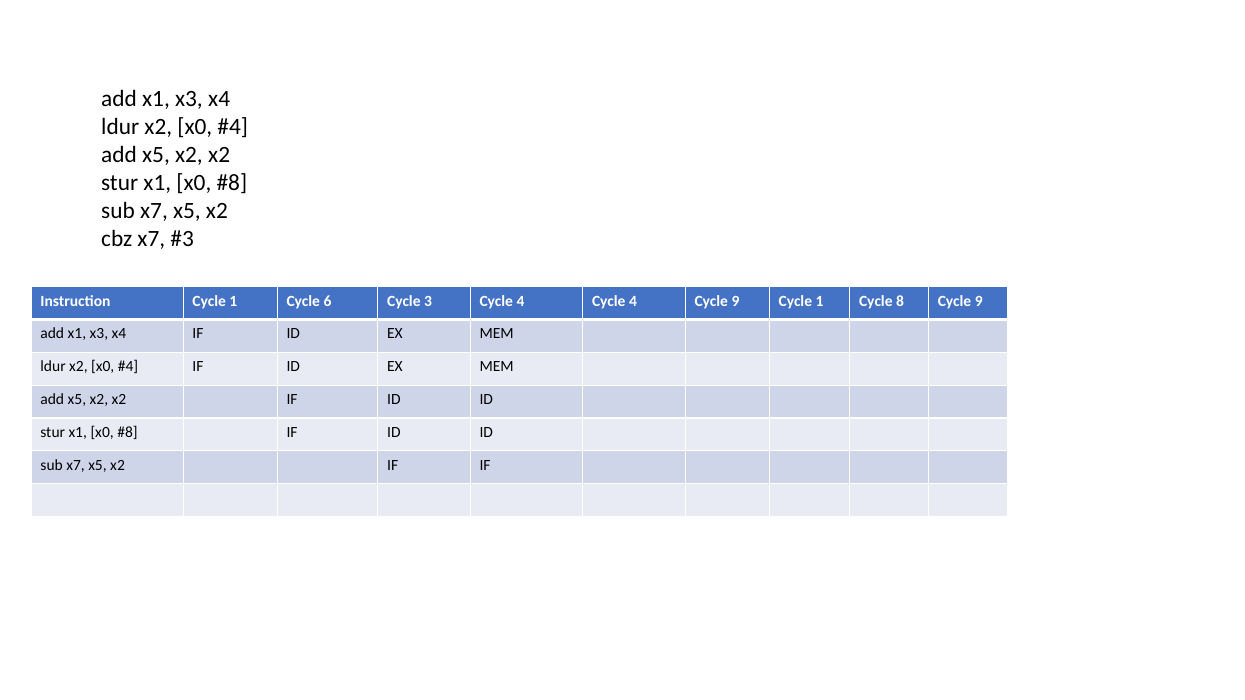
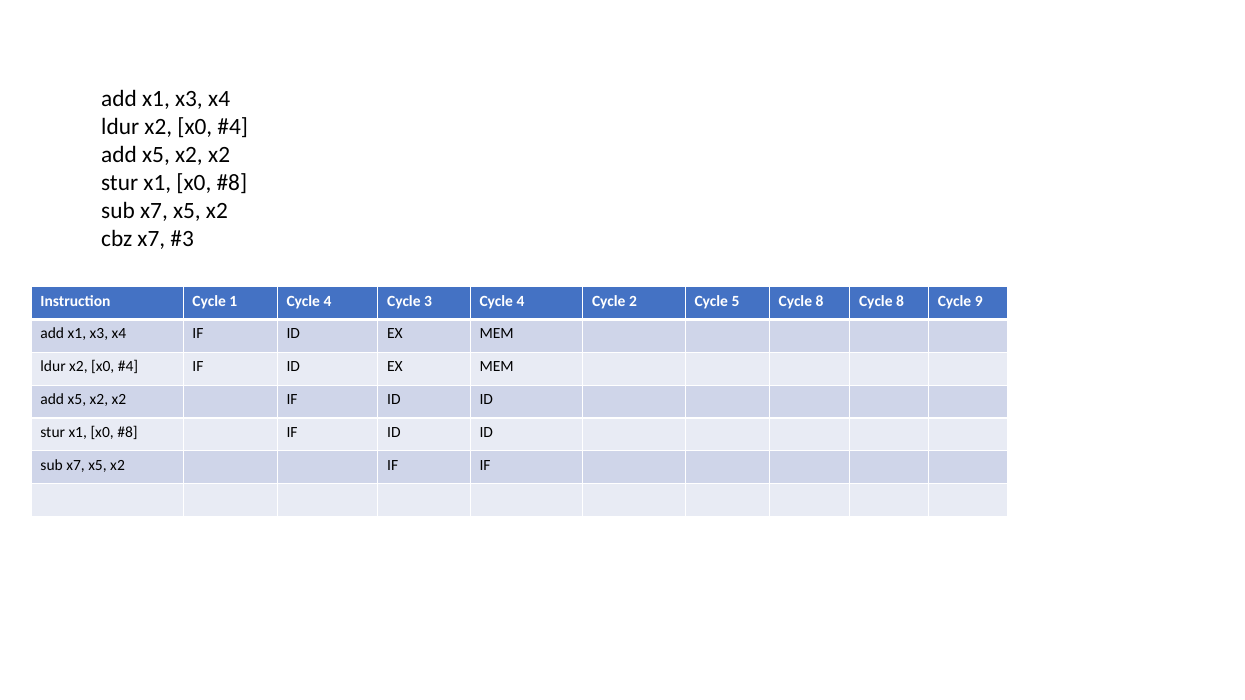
1 Cycle 6: 6 -> 4
4 Cycle 4: 4 -> 2
9 at (735, 301): 9 -> 5
1 at (820, 301): 1 -> 8
